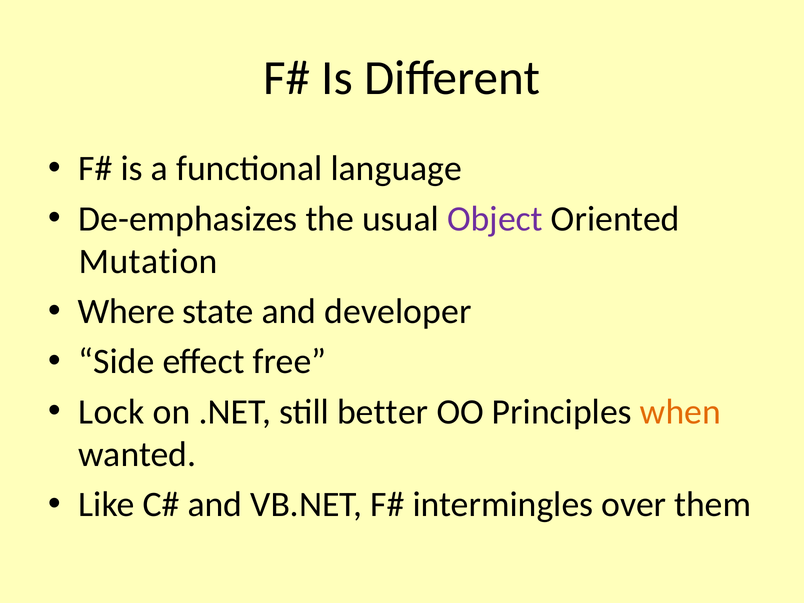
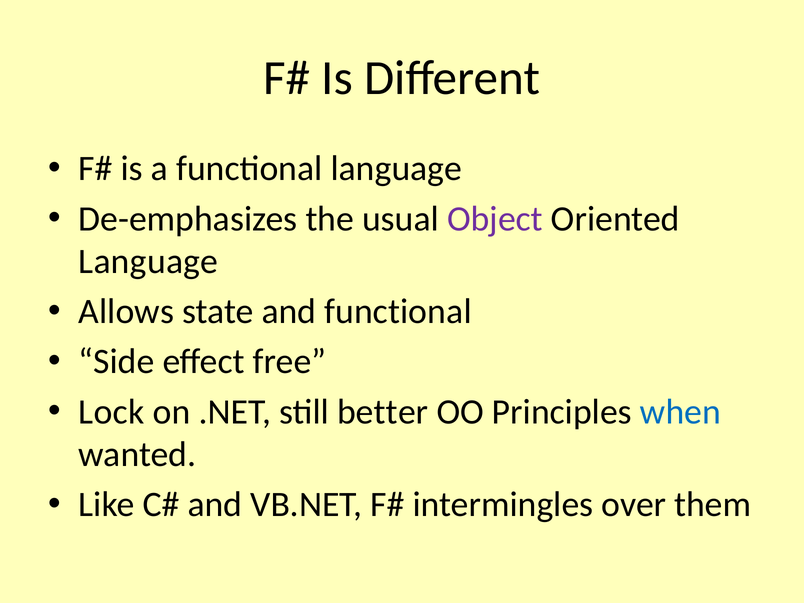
Mutation at (148, 262): Mutation -> Language
Where: Where -> Allows
and developer: developer -> functional
when colour: orange -> blue
